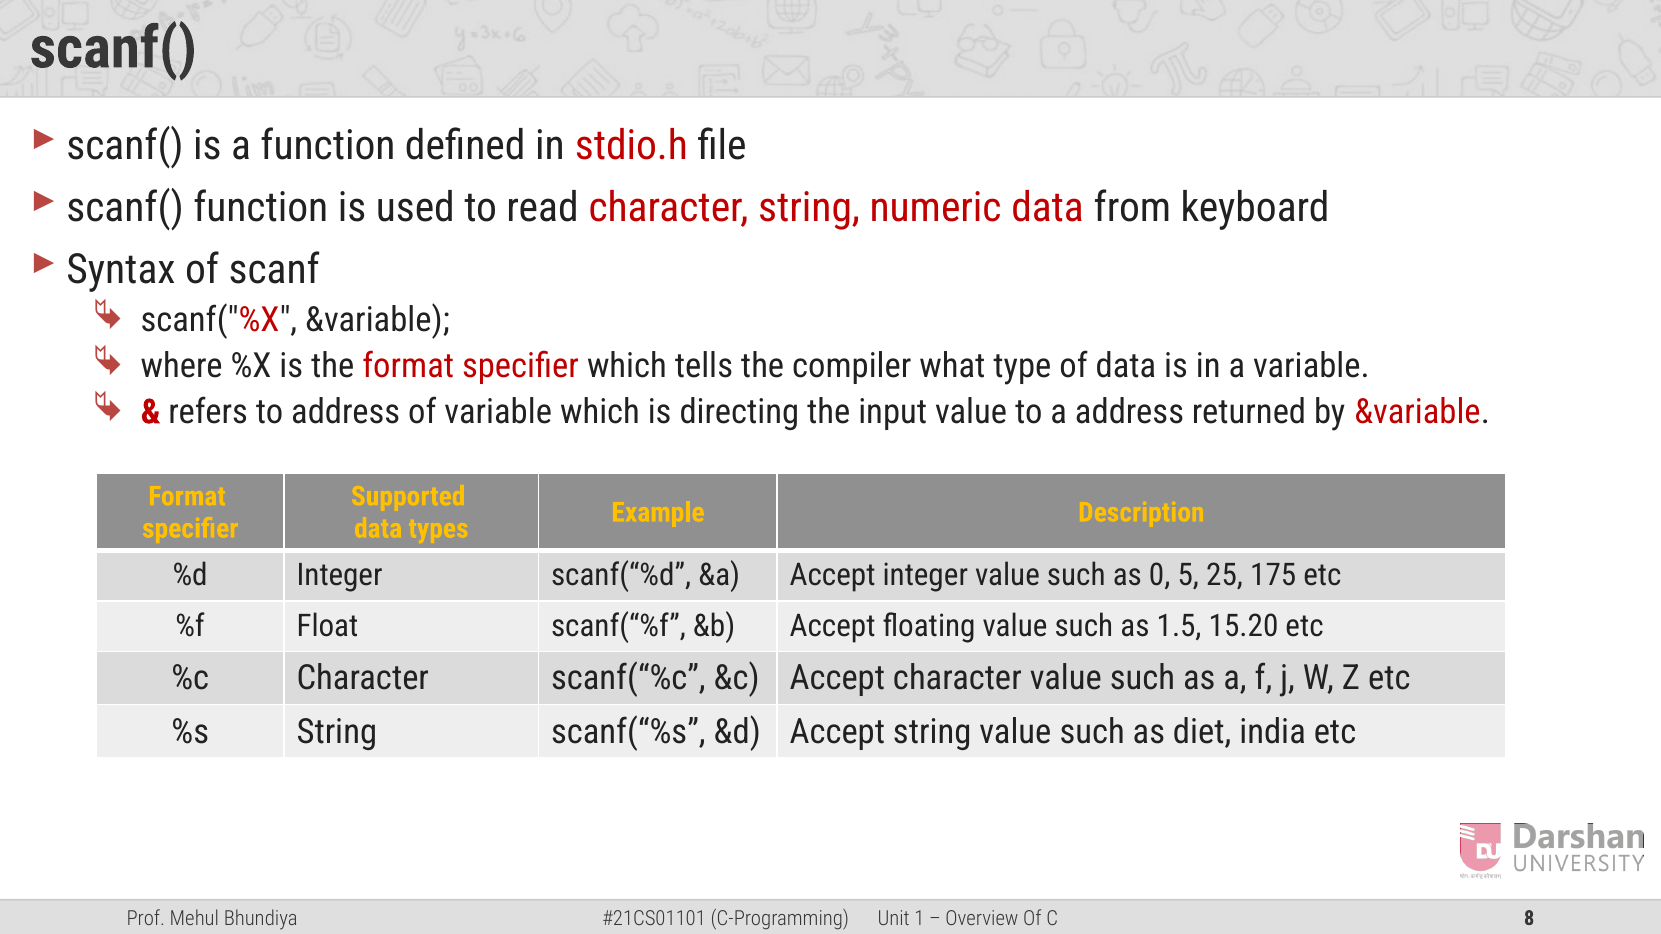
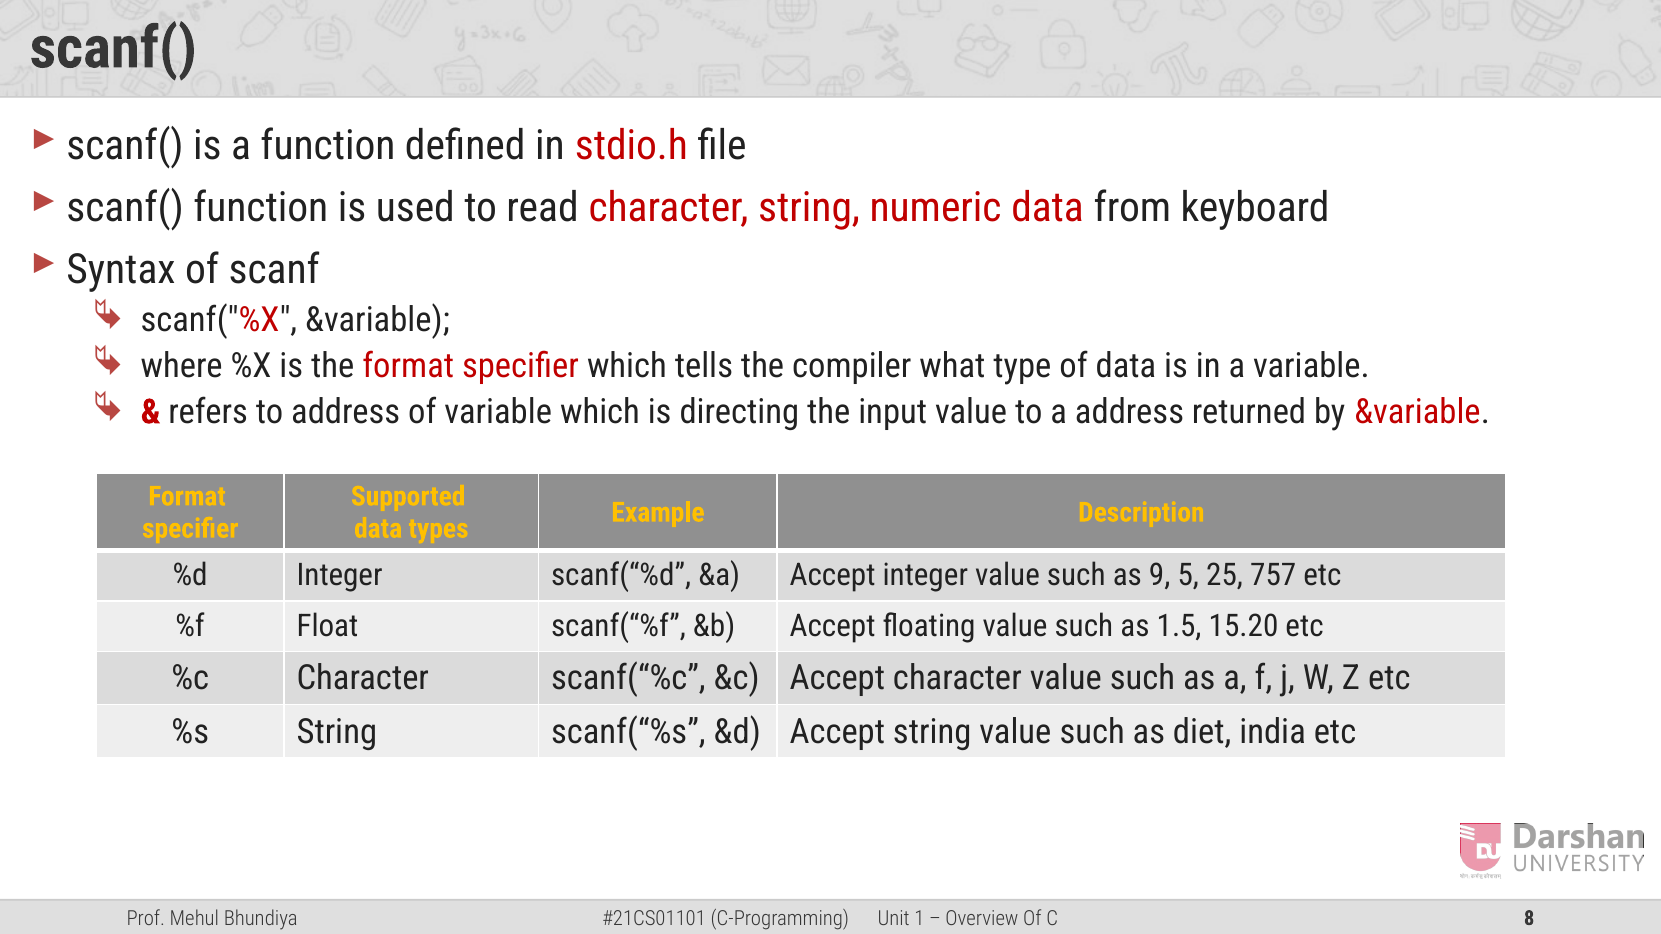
0: 0 -> 9
175: 175 -> 757
